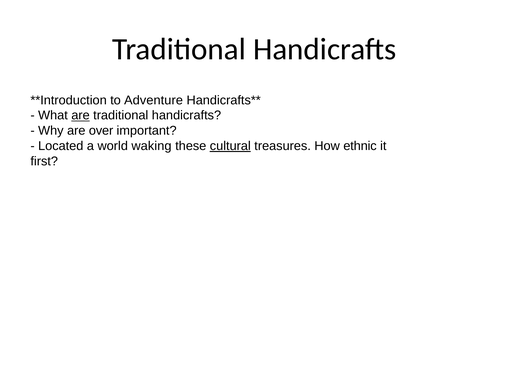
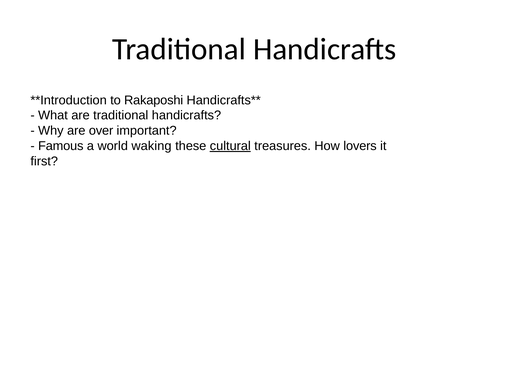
Adventure: Adventure -> Rakaposhi
are at (81, 115) underline: present -> none
Located: Located -> Famous
ethnic: ethnic -> lovers
